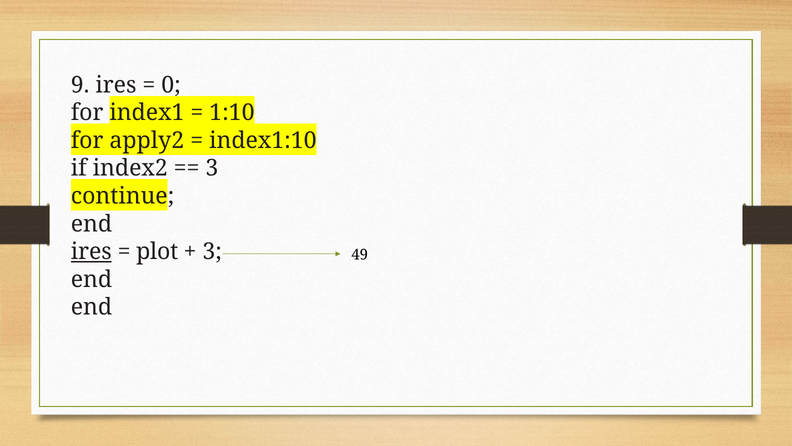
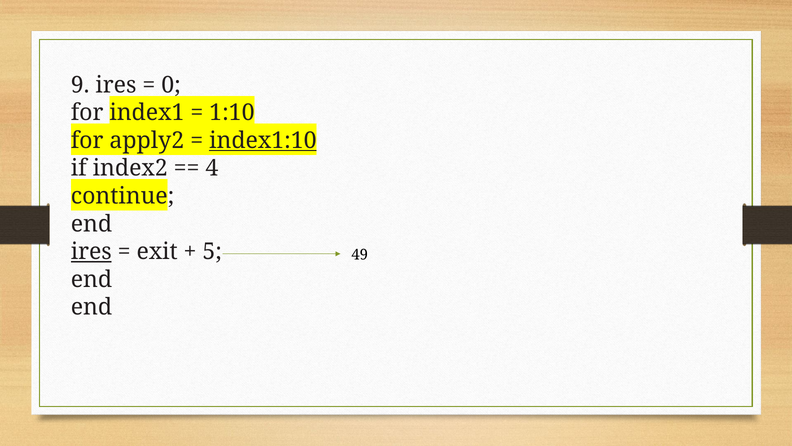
index1:10 underline: none -> present
3 at (212, 168): 3 -> 4
plot: plot -> exit
3 at (212, 251): 3 -> 5
